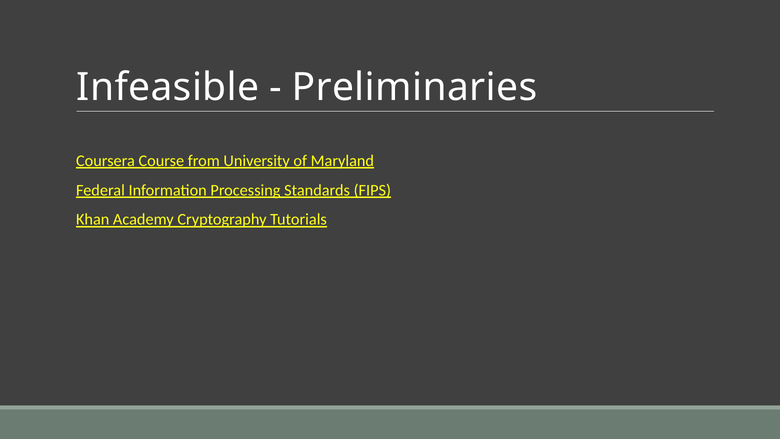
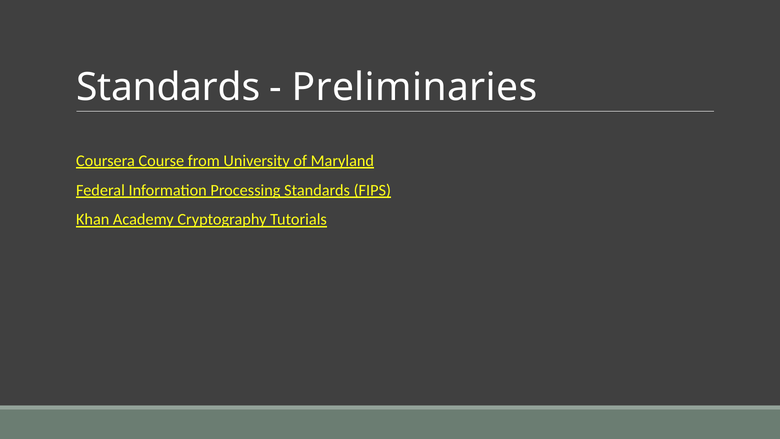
Infeasible at (168, 87): Infeasible -> Standards
